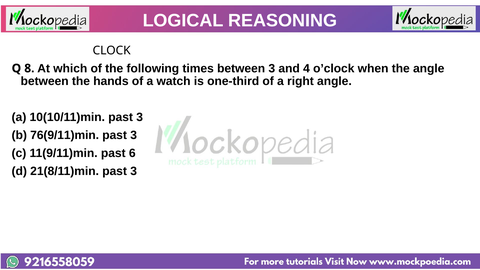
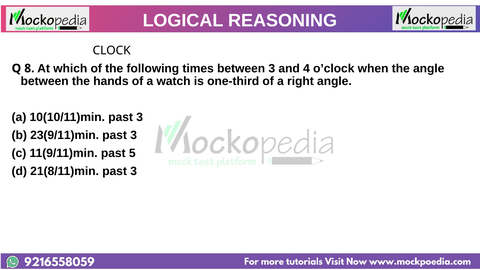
76(9/11)min: 76(9/11)min -> 23(9/11)min
6: 6 -> 5
